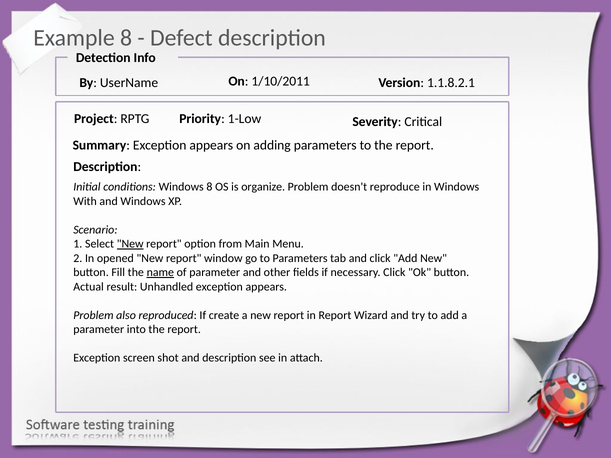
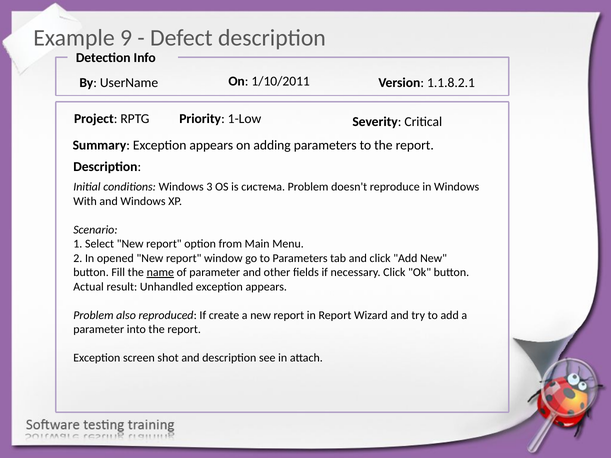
Example 8: 8 -> 9
Windows 8: 8 -> 3
organize: organize -> система
New at (130, 244) underline: present -> none
